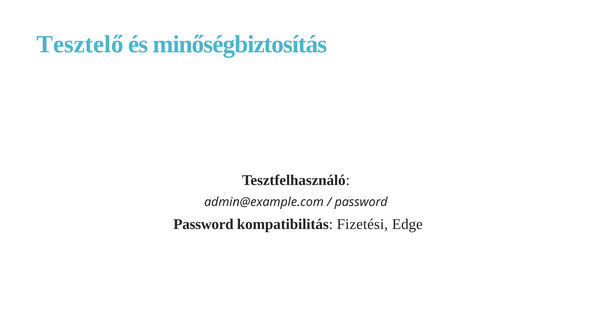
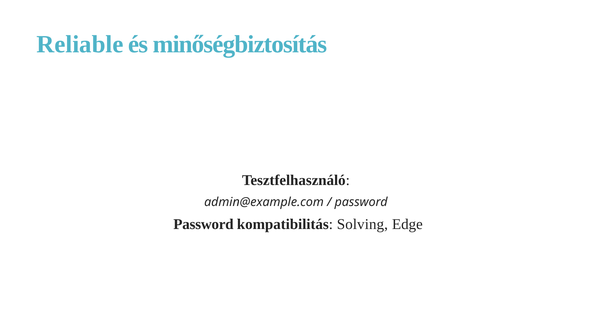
Tesztelő: Tesztelő -> Reliable
Fizetési: Fizetési -> Solving
